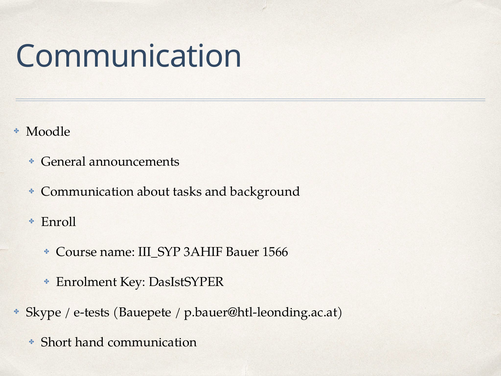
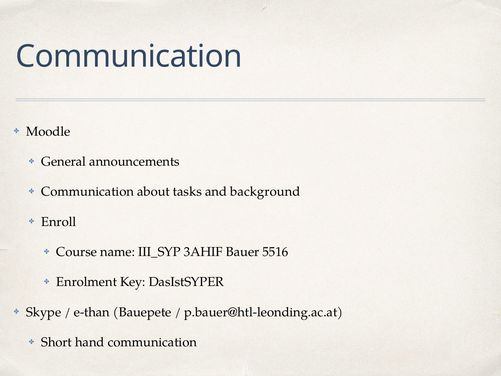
1566: 1566 -> 5516
e-tests: e-tests -> e-than
